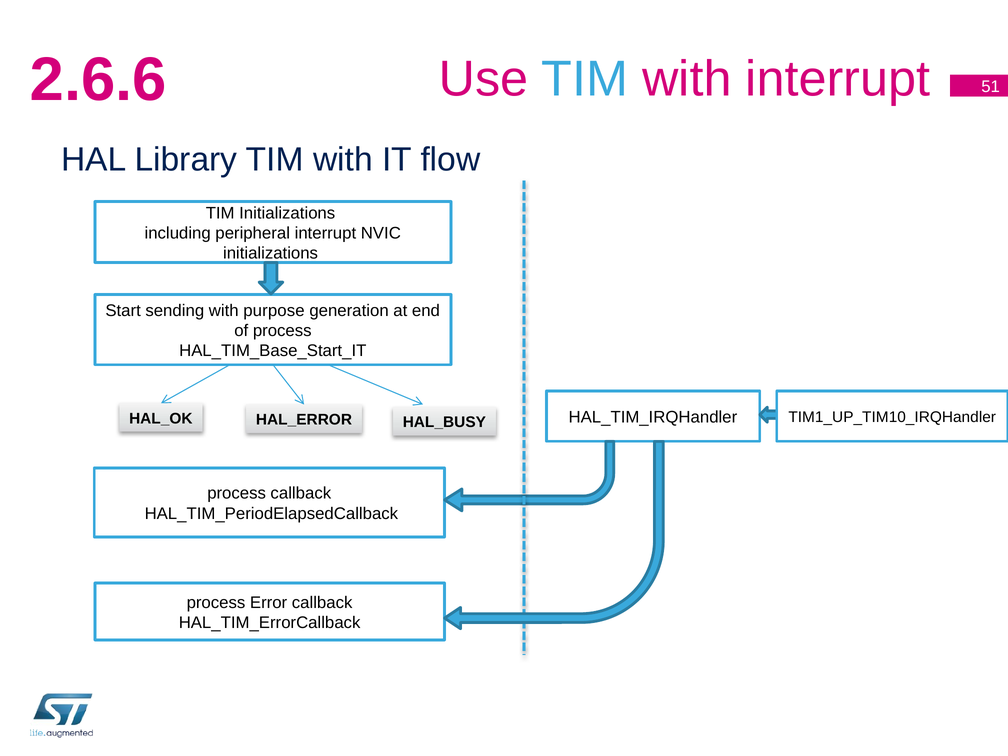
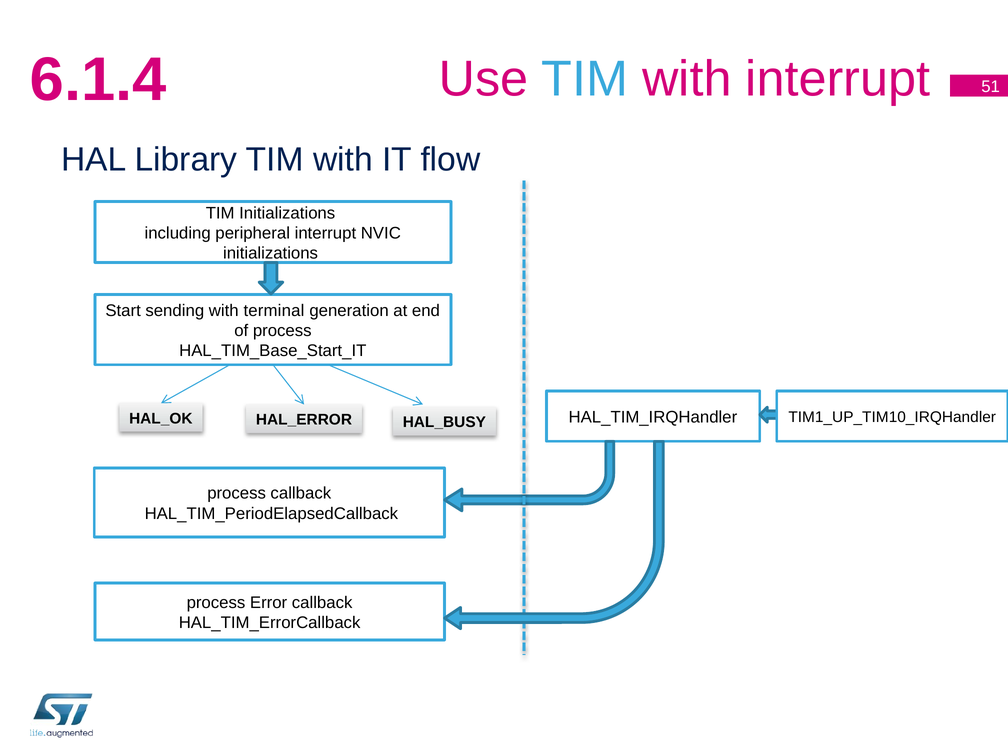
2.6.6: 2.6.6 -> 6.1.4
purpose: purpose -> terminal
